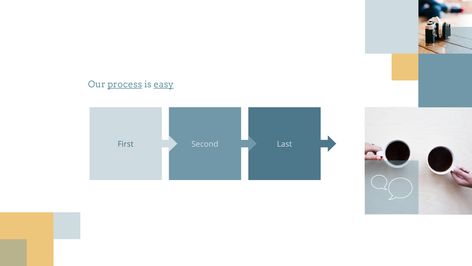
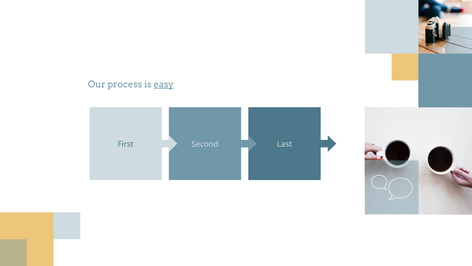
process underline: present -> none
